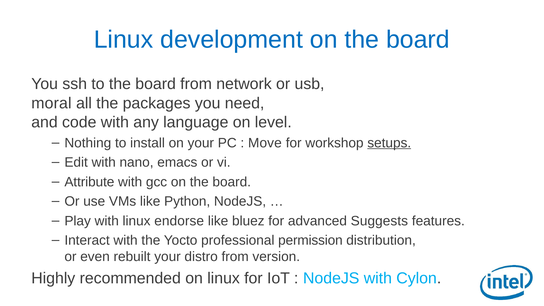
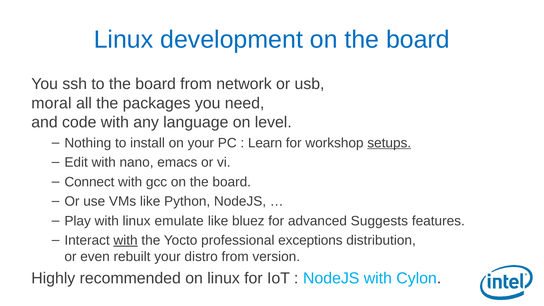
Move: Move -> Learn
Attribute: Attribute -> Connect
endorse: endorse -> emulate
with at (126, 240) underline: none -> present
permission: permission -> exceptions
